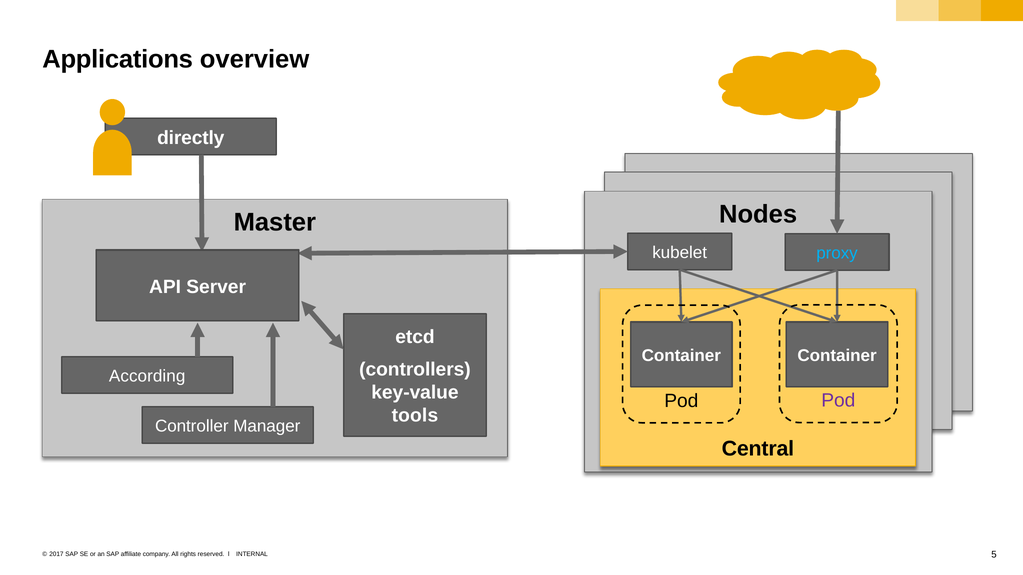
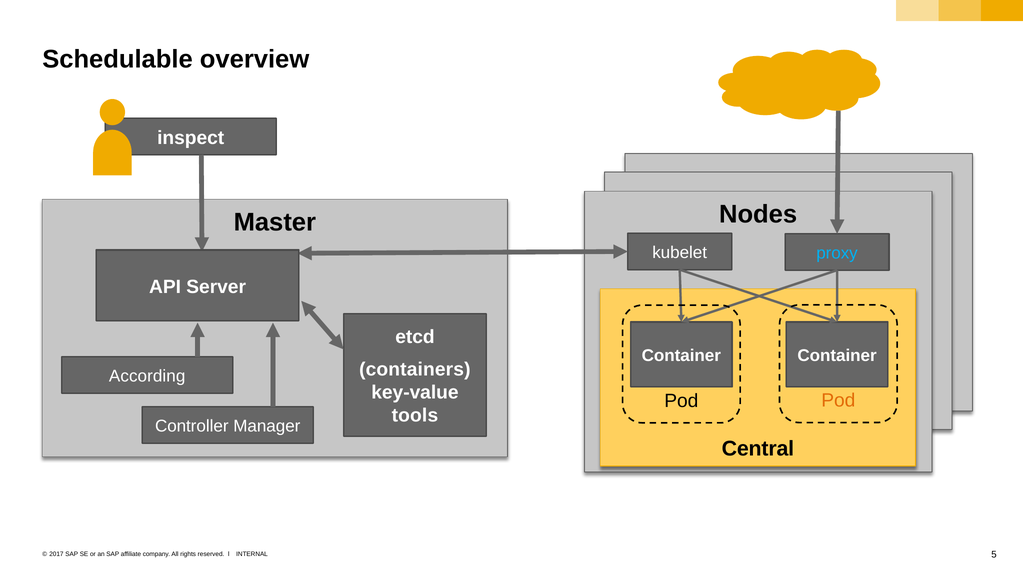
Applications: Applications -> Schedulable
directly: directly -> inspect
controllers: controllers -> containers
Pod at (838, 401) colour: purple -> orange
